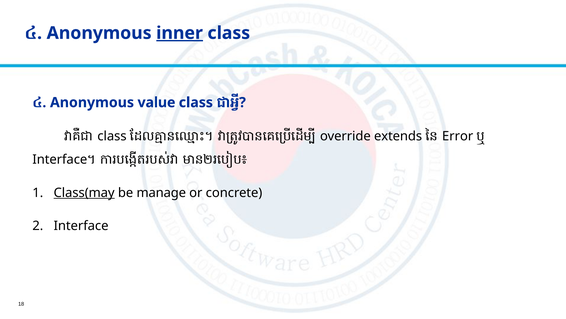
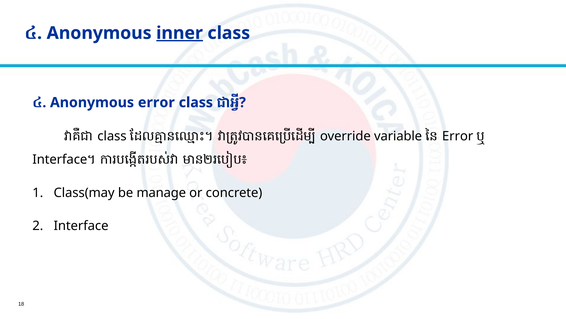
Anonymous value: value -> error
extends: extends -> variable
Class(may underline: present -> none
